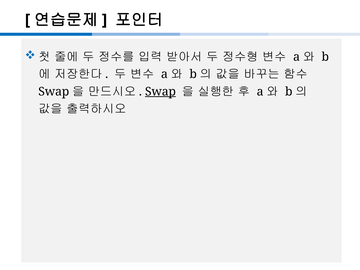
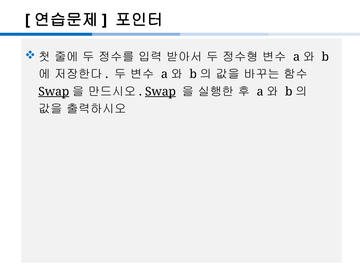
Swap at (54, 92) underline: none -> present
